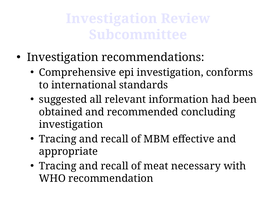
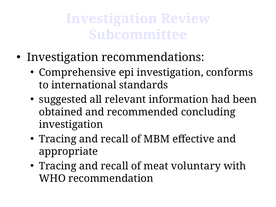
necessary: necessary -> voluntary
